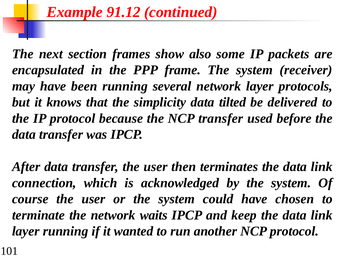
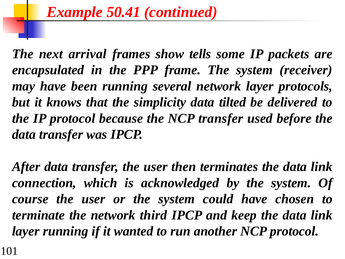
91.12: 91.12 -> 50.41
section: section -> arrival
also: also -> tells
waits: waits -> third
